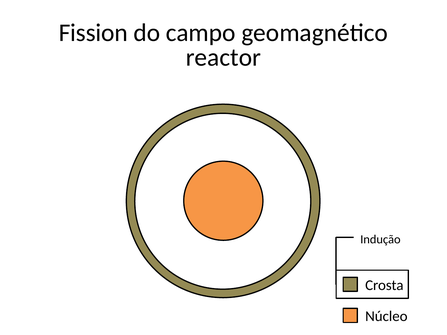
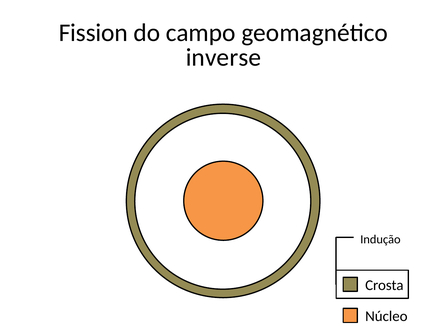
reactor: reactor -> inverse
